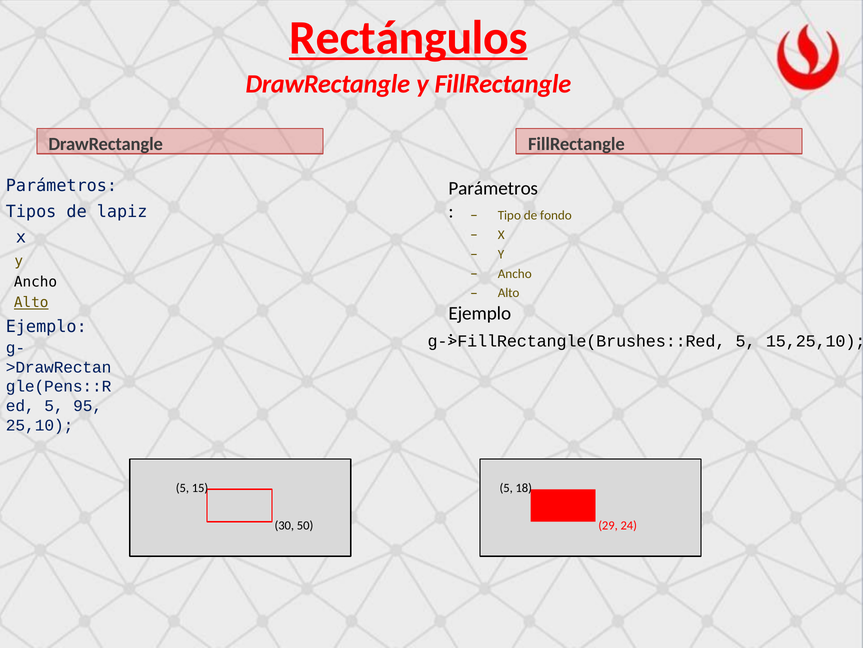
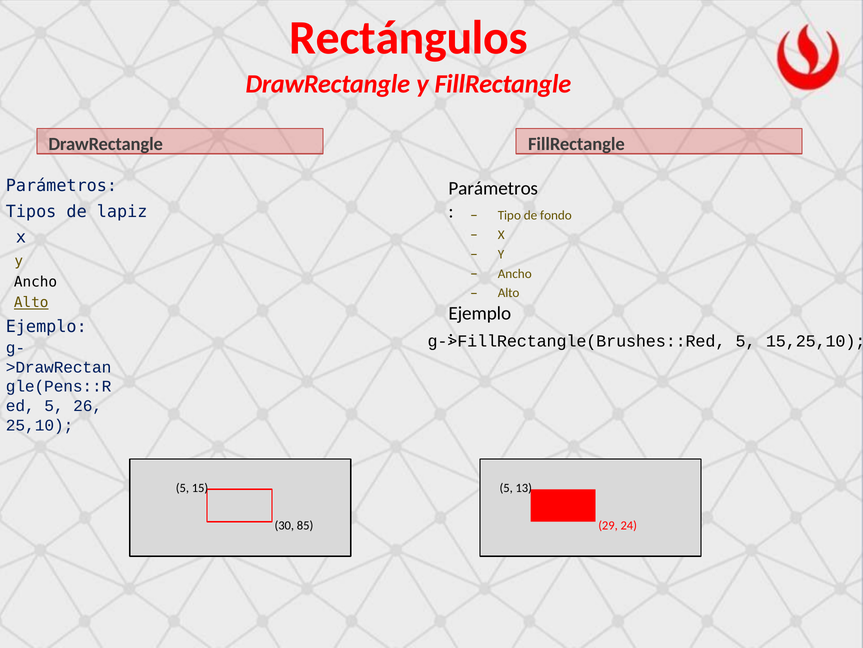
Rectángulos underline: present -> none
95: 95 -> 26
18: 18 -> 13
50: 50 -> 85
